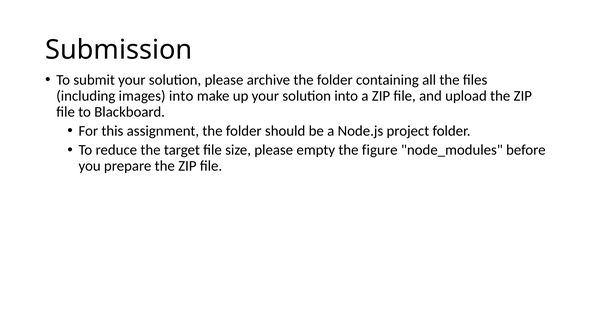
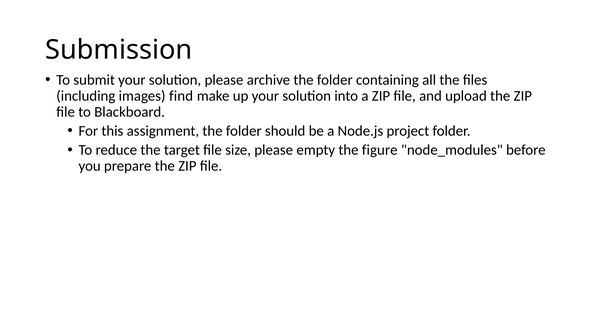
images into: into -> find
